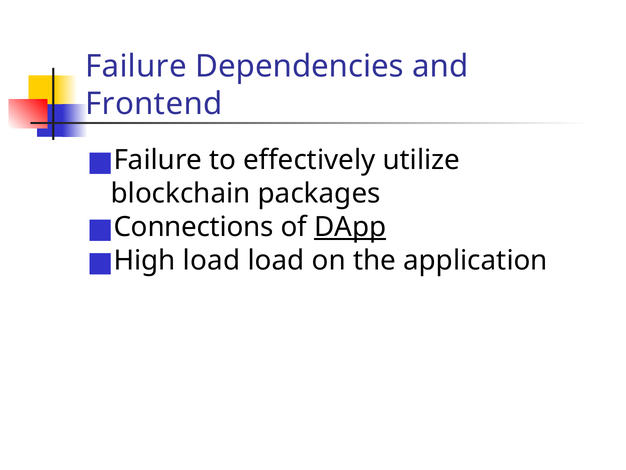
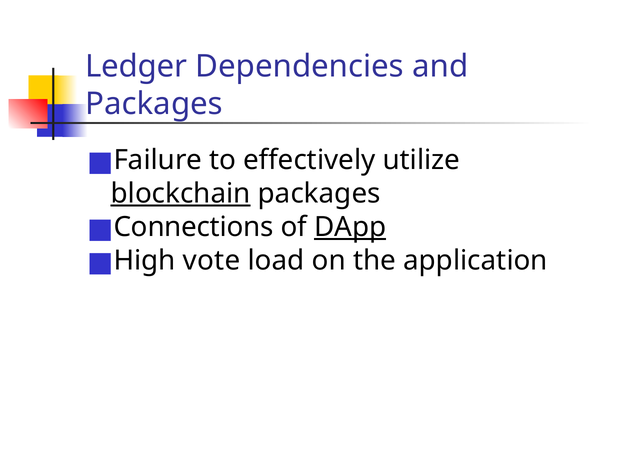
Failure at (136, 66): Failure -> Ledger
Frontend at (154, 104): Frontend -> Packages
blockchain underline: none -> present
High load: load -> vote
